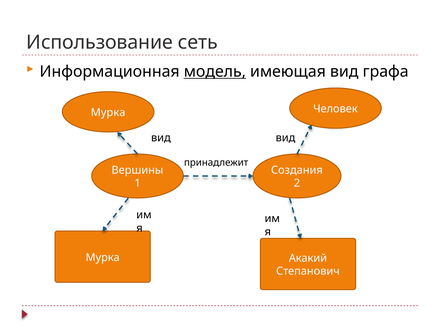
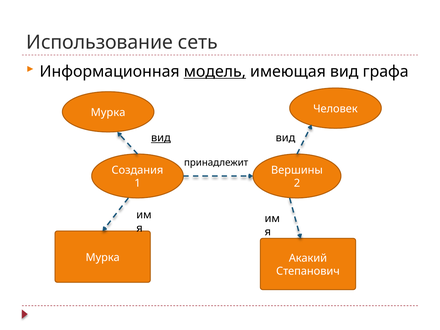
вид at (161, 138) underline: none -> present
Вершины: Вершины -> Создания
Создания: Создания -> Вершины
